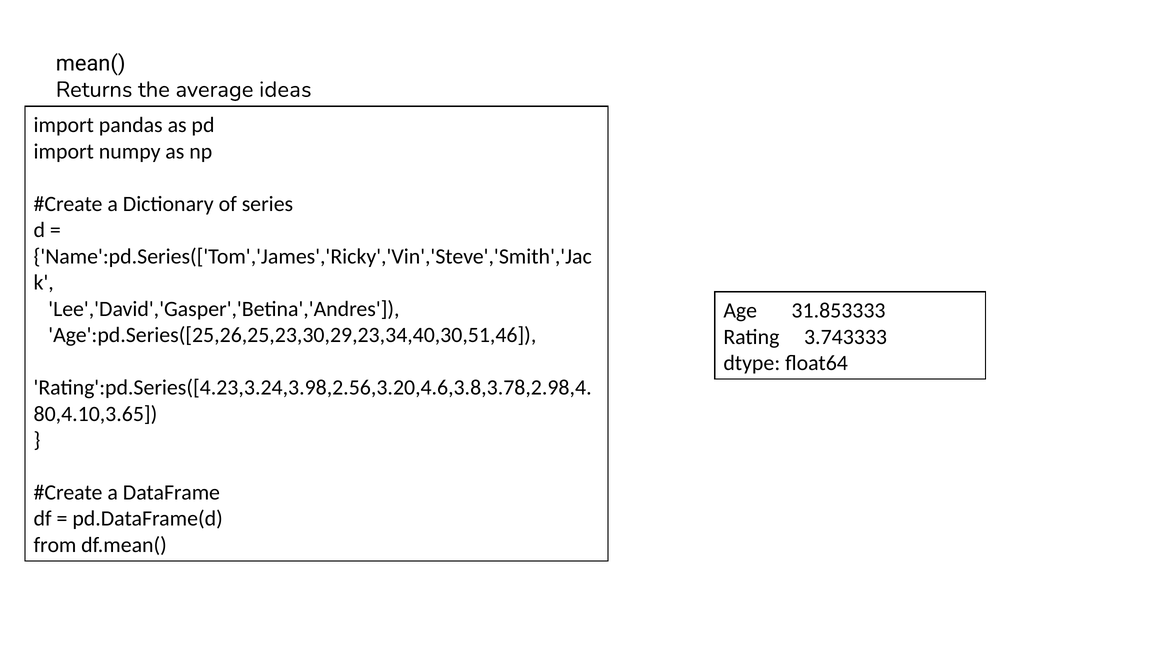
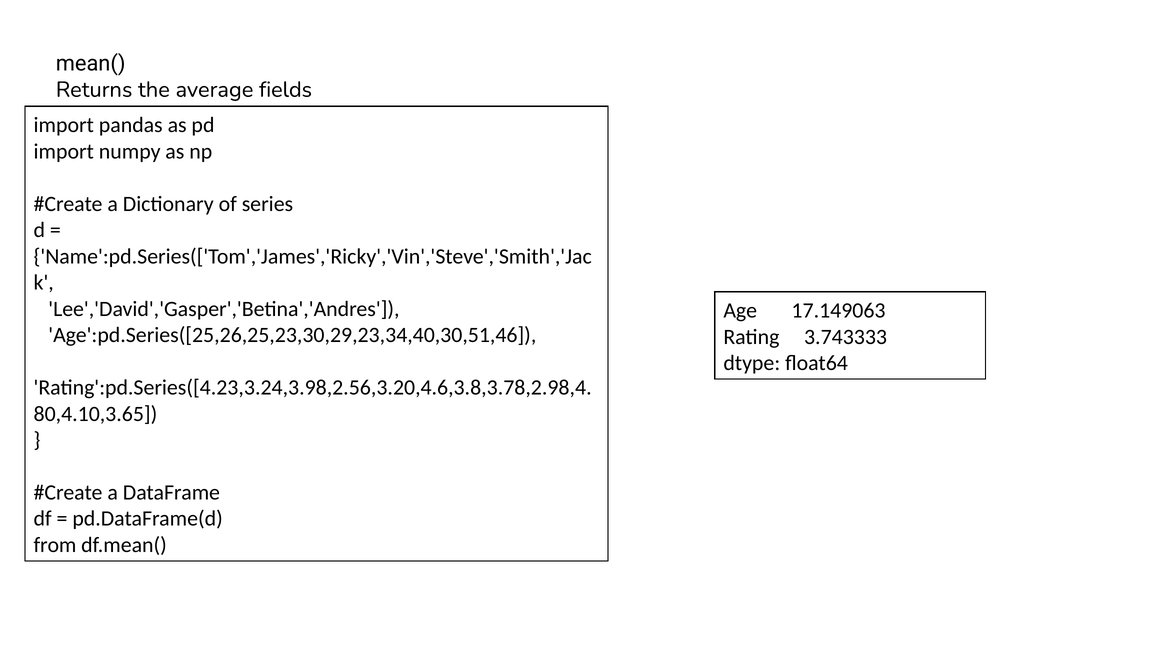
ideas: ideas -> fields
31.853333: 31.853333 -> 17.149063
